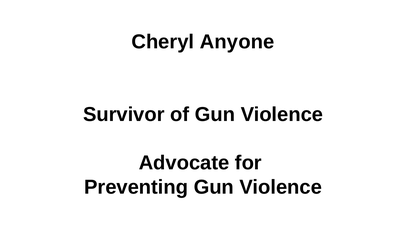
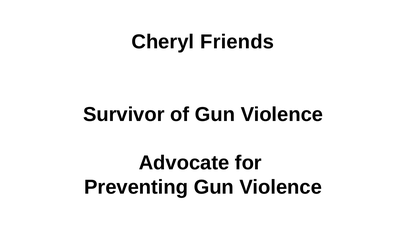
Anyone: Anyone -> Friends
